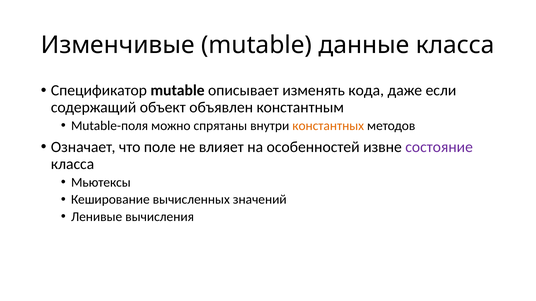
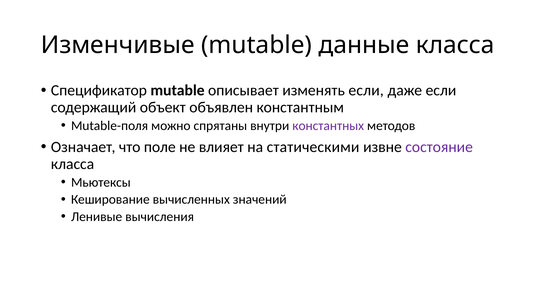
изменять кода: кода -> если
константных colour: orange -> purple
особенностей: особенностей -> статическими
